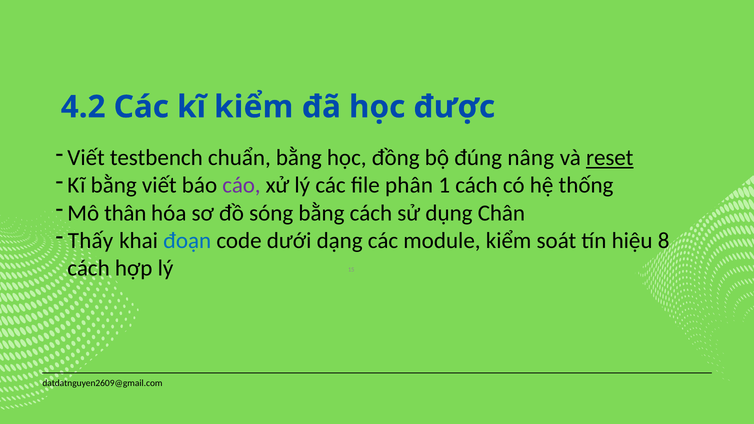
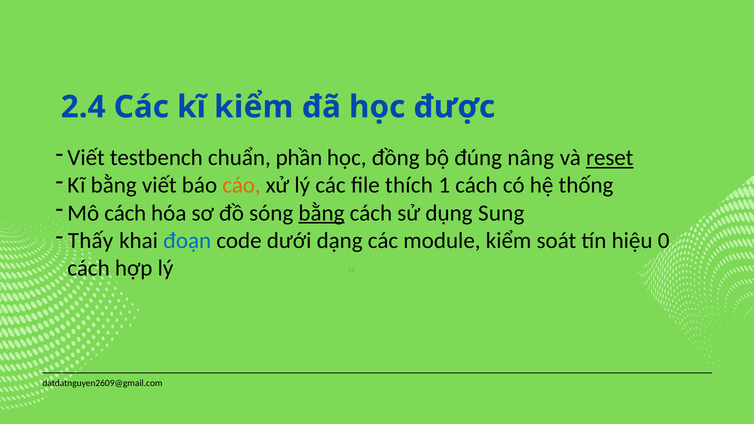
4.2: 4.2 -> 2.4
chuẩn bằng: bằng -> phần
cáo colour: purple -> orange
phân: phân -> thích
Mô thân: thân -> cách
bằng at (321, 213) underline: none -> present
Chân: Chân -> Sung
8: 8 -> 0
